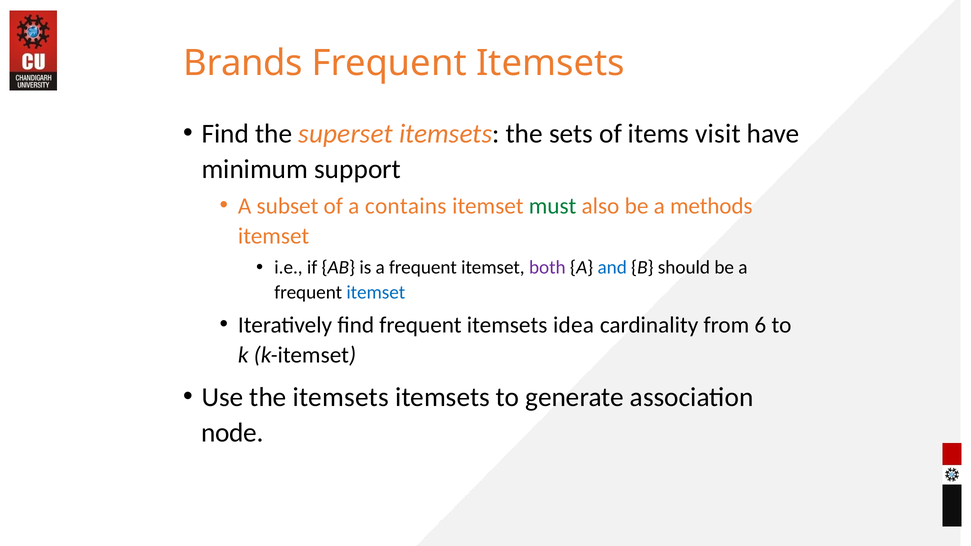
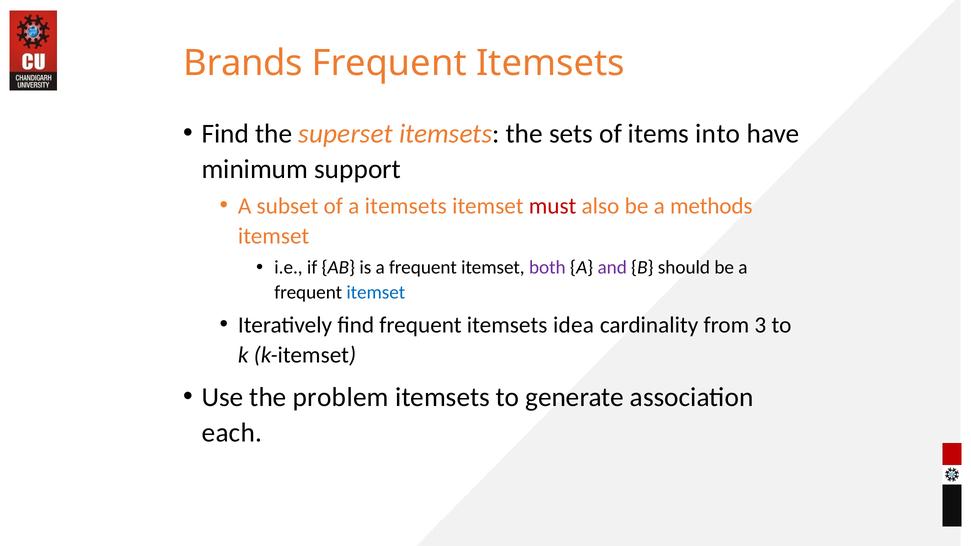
visit: visit -> into
a contains: contains -> itemsets
must colour: green -> red
and colour: blue -> purple
6: 6 -> 3
the itemsets: itemsets -> problem
node: node -> each
